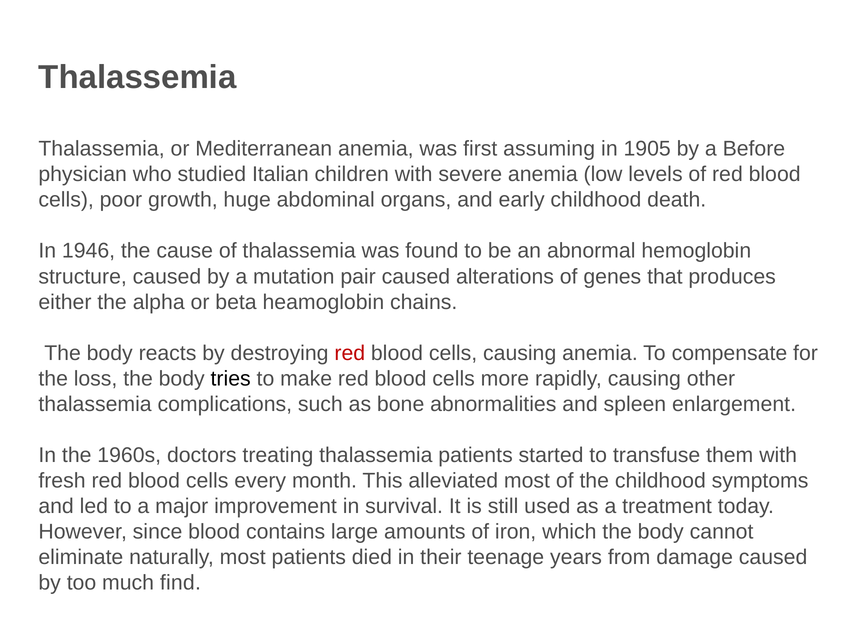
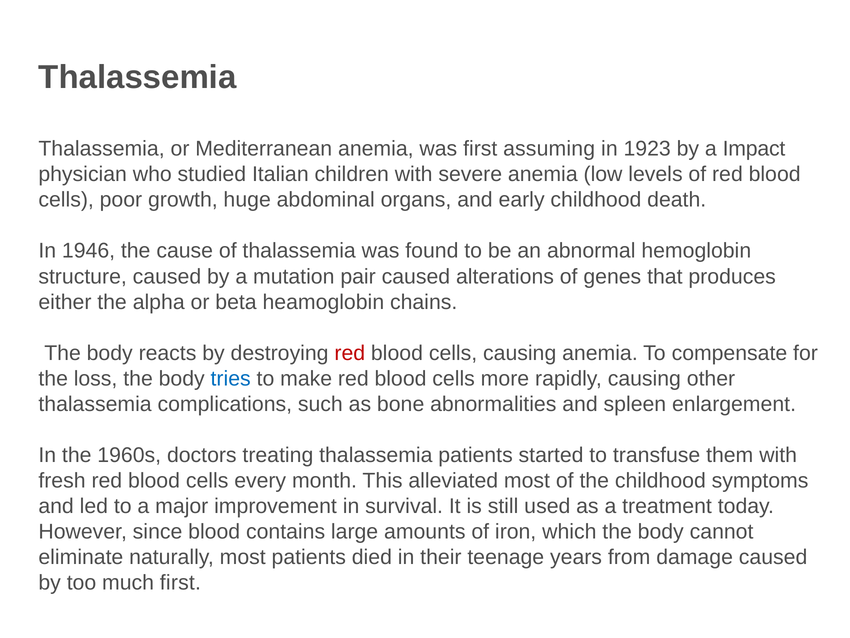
1905: 1905 -> 1923
Before: Before -> Impact
tries colour: black -> blue
much find: find -> first
